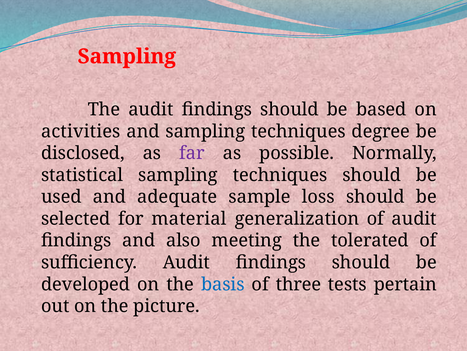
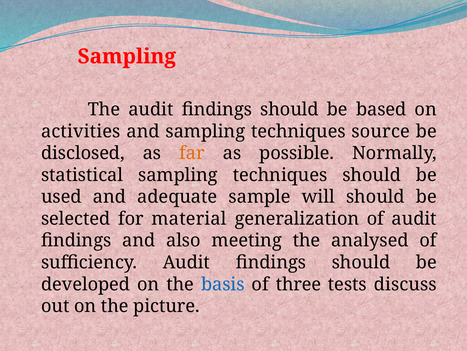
degree: degree -> source
far colour: purple -> orange
loss: loss -> will
tolerated: tolerated -> analysed
pertain: pertain -> discuss
